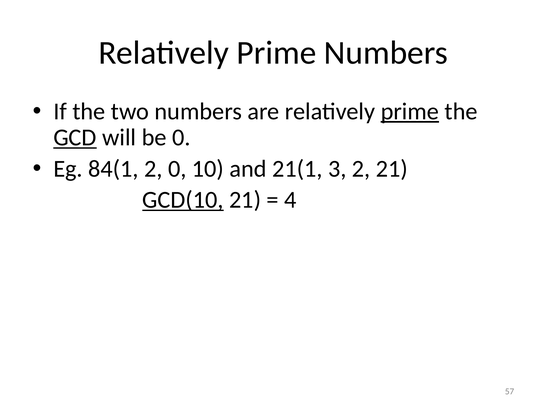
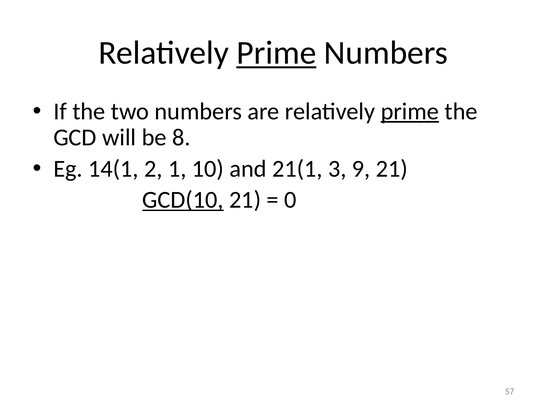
Prime at (276, 53) underline: none -> present
GCD underline: present -> none
be 0: 0 -> 8
84(1: 84(1 -> 14(1
2 0: 0 -> 1
3 2: 2 -> 9
4: 4 -> 0
